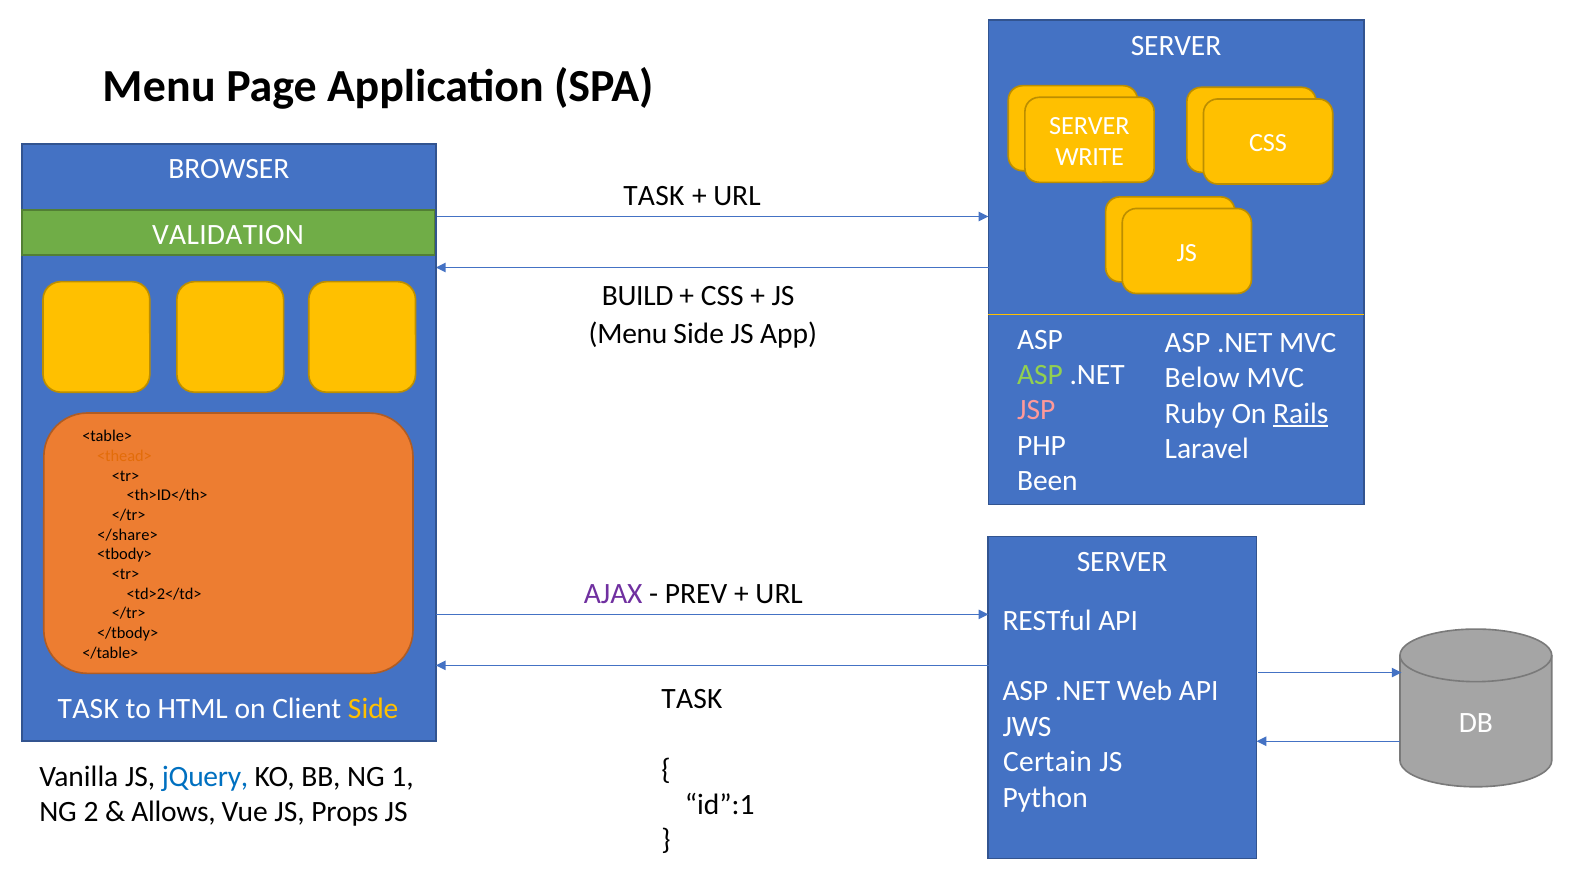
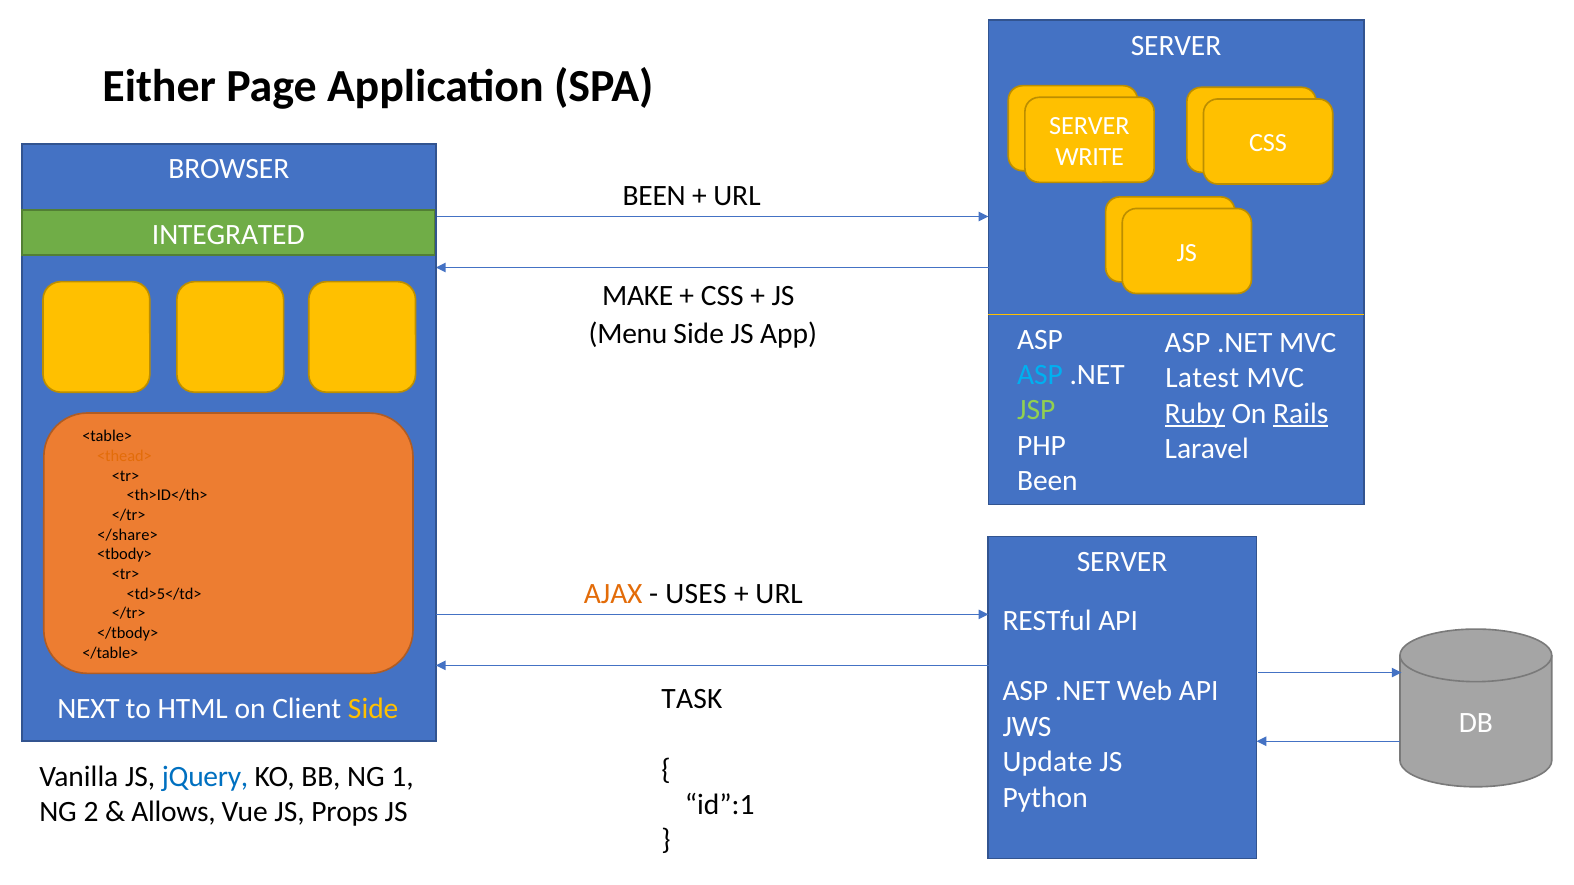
Menu at (159, 86): Menu -> Either
TASK at (654, 196): TASK -> BEEN
VALIDATION: VALIDATION -> INTEGRATED
BUILD: BUILD -> MAKE
ASP at (1040, 375) colour: light green -> light blue
Below: Below -> Latest
JSP colour: pink -> light green
Ruby underline: none -> present
AJAX colour: purple -> orange
PREV: PREV -> USES
<td>2</td>: <td>2</td> -> <td>5</td>
TASK at (88, 709): TASK -> NEXT
Certain: Certain -> Update
